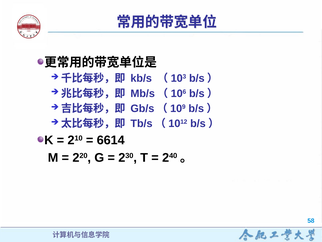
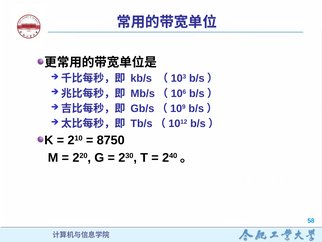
6614: 6614 -> 8750
